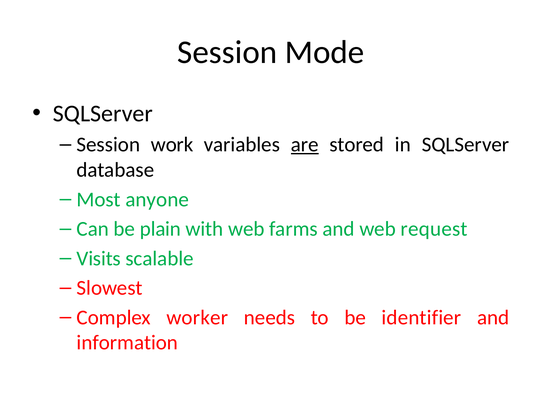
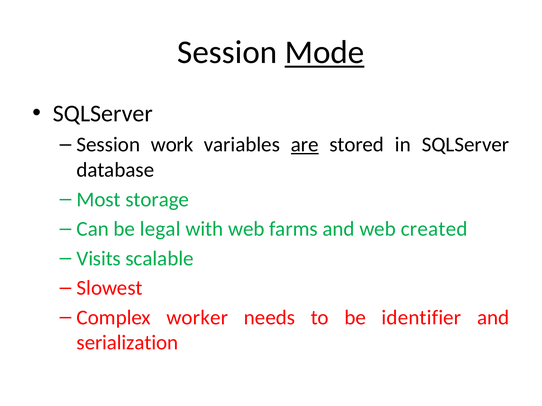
Mode underline: none -> present
anyone: anyone -> storage
plain: plain -> legal
request: request -> created
information: information -> serialization
